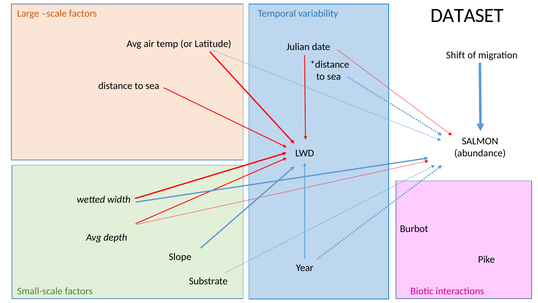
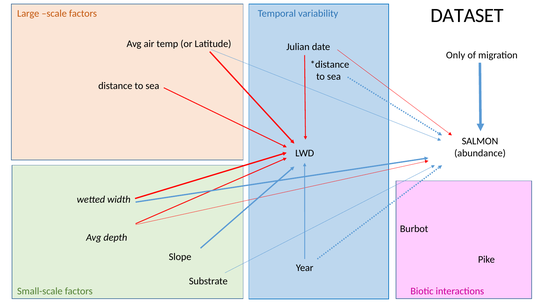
Shift: Shift -> Only
